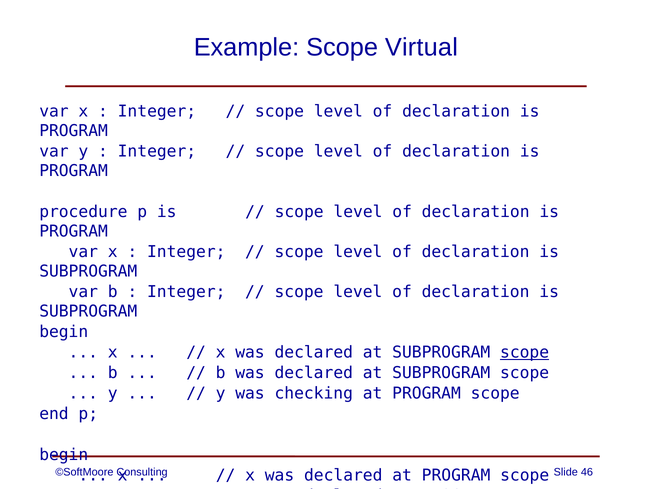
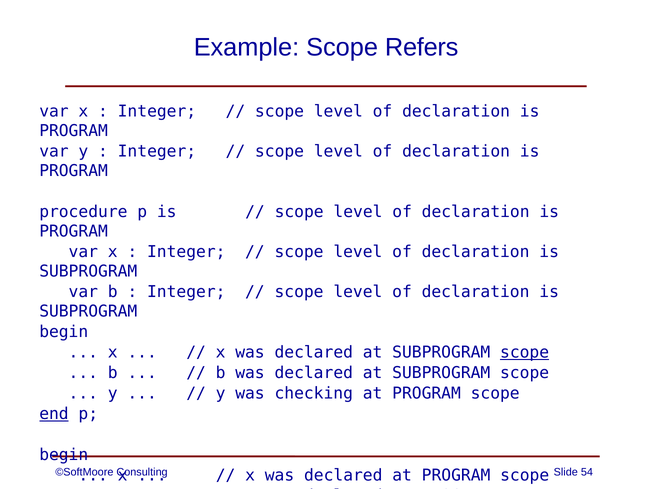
Virtual: Virtual -> Refers
end at (54, 414) underline: none -> present
46: 46 -> 54
